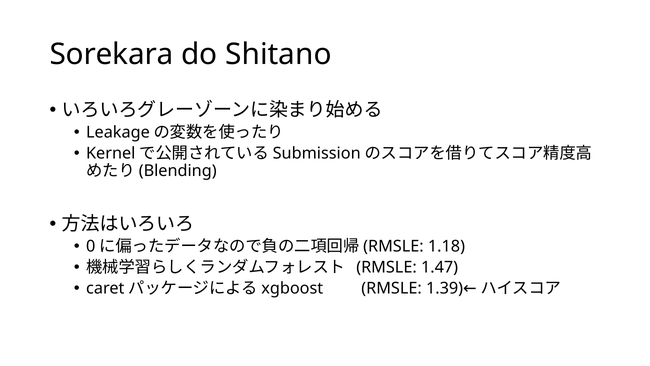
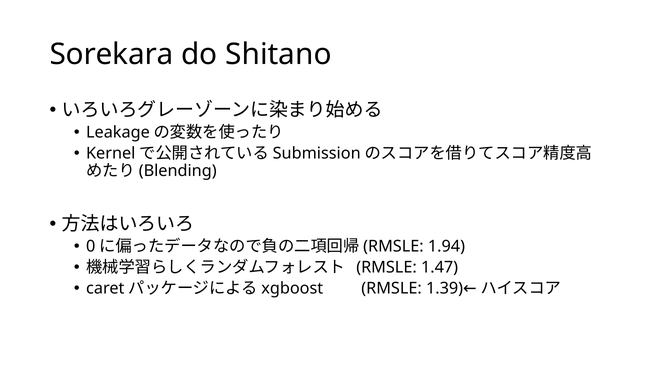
1.18: 1.18 -> 1.94
